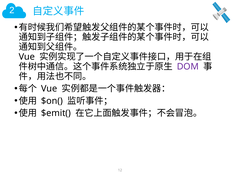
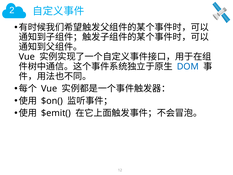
DOM colour: purple -> blue
